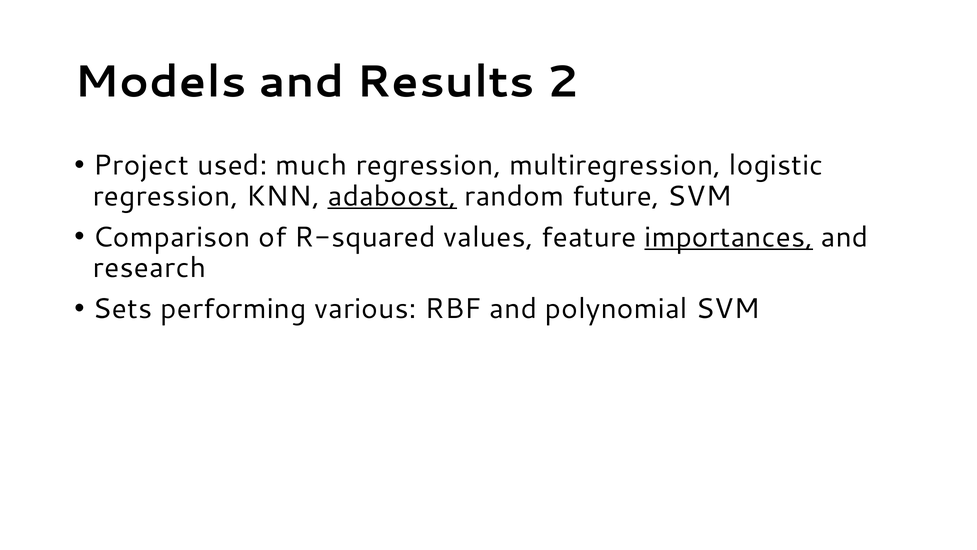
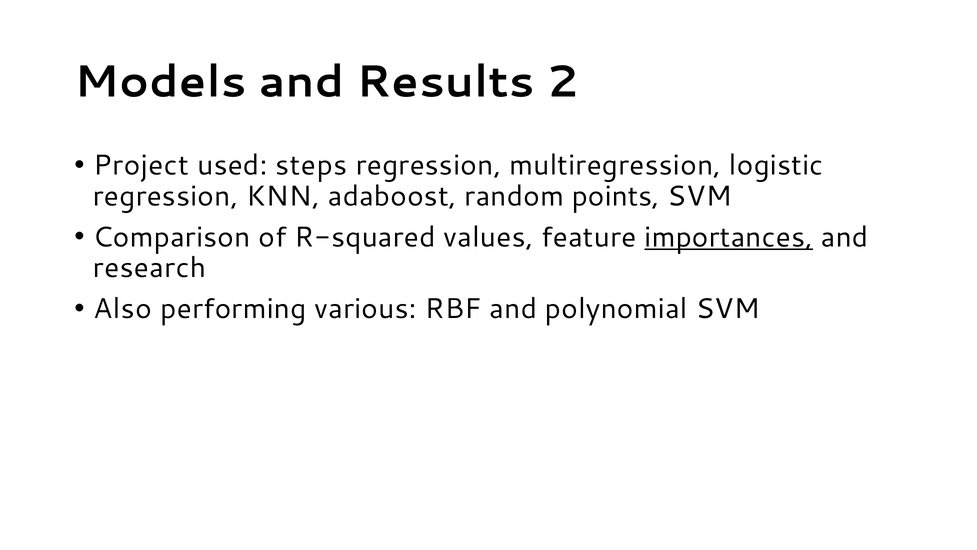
much: much -> steps
adaboost underline: present -> none
future: future -> points
Sets: Sets -> Also
